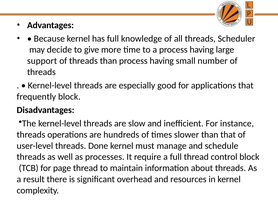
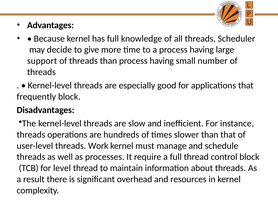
Done: Done -> Work
page: page -> level
